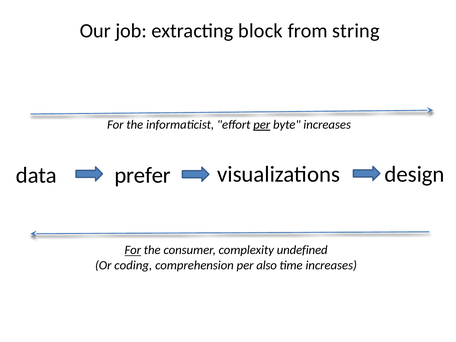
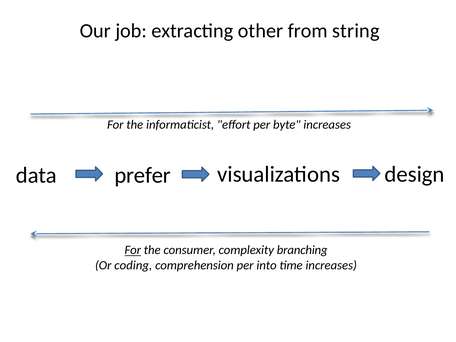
block: block -> other
per at (262, 125) underline: present -> none
undefined: undefined -> branching
also: also -> into
